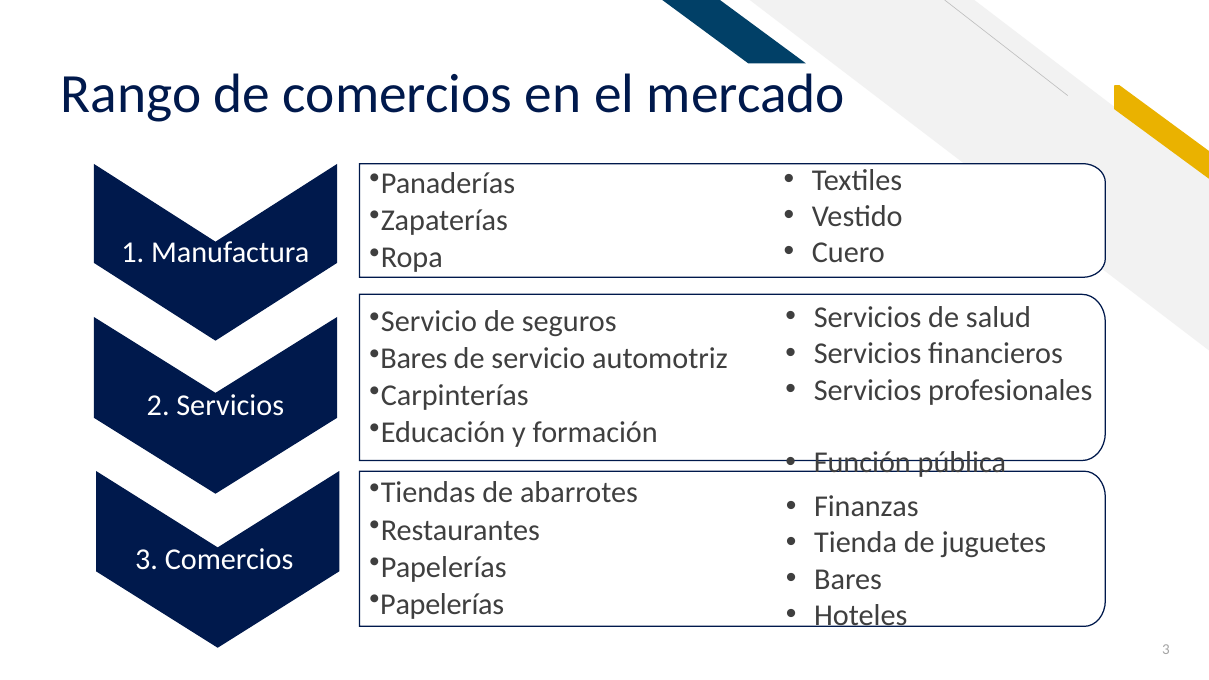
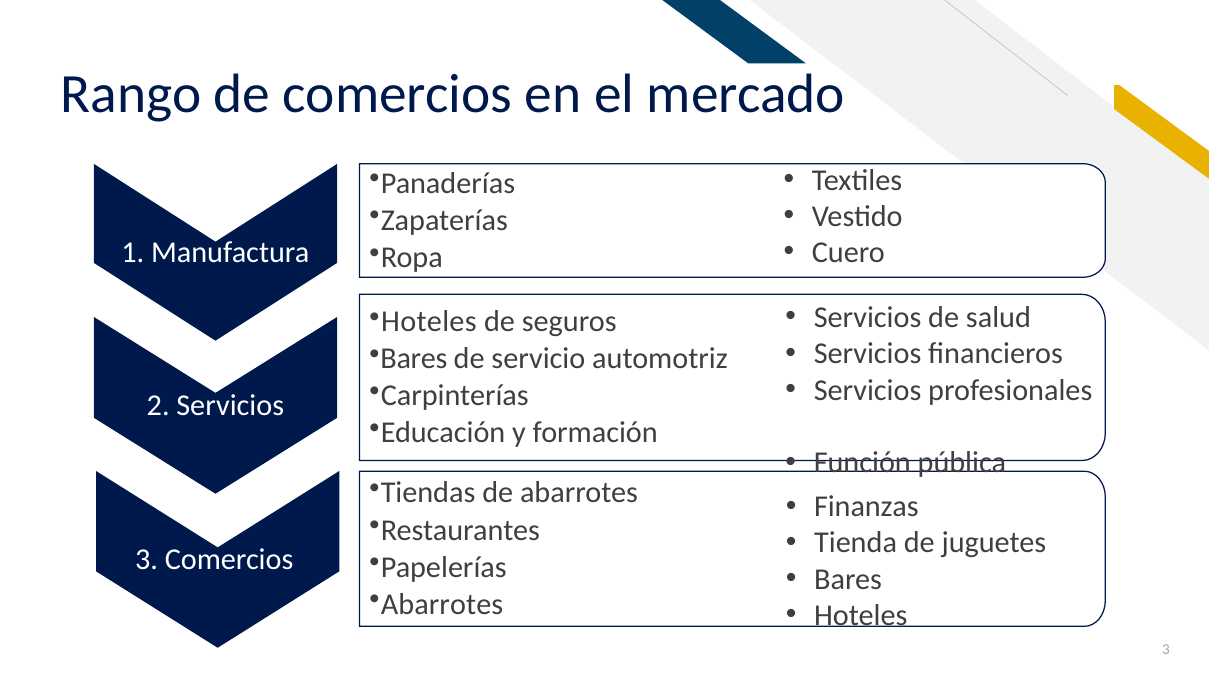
Servicio at (429, 322): Servicio -> Hoteles
Papelerías at (442, 604): Papelerías -> Abarrotes
